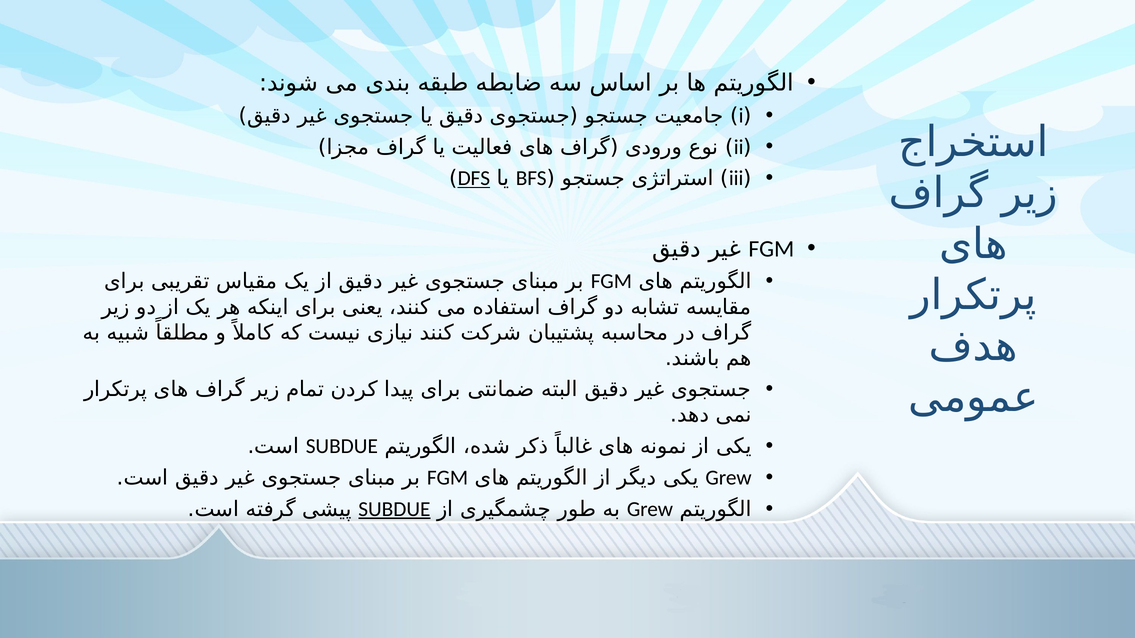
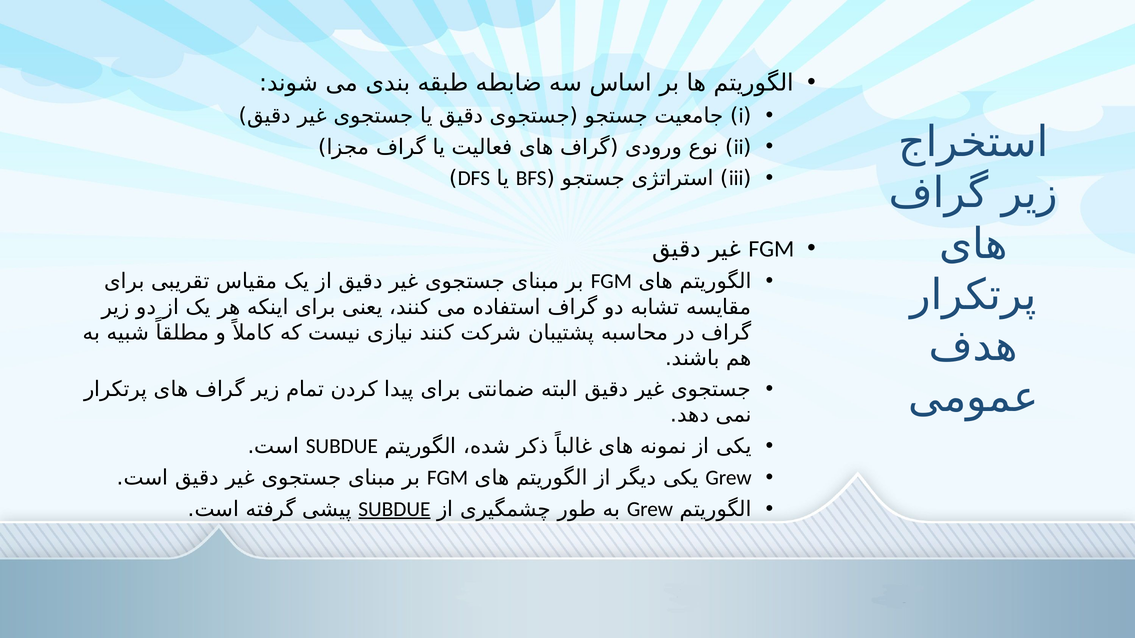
DFS underline: present -> none
